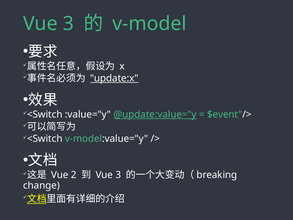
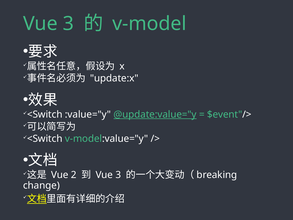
update:x underline: present -> none
